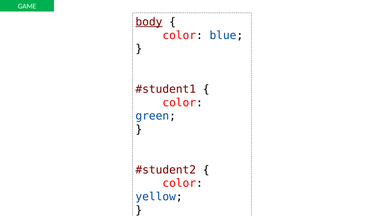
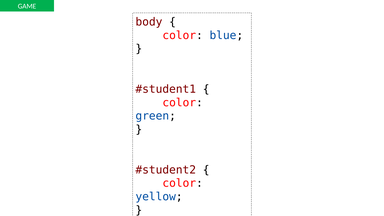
body underline: present -> none
